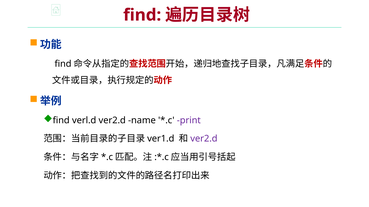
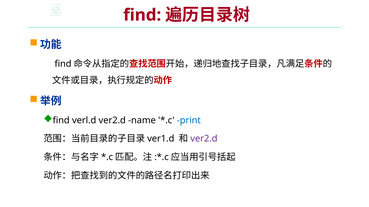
print colour: purple -> blue
